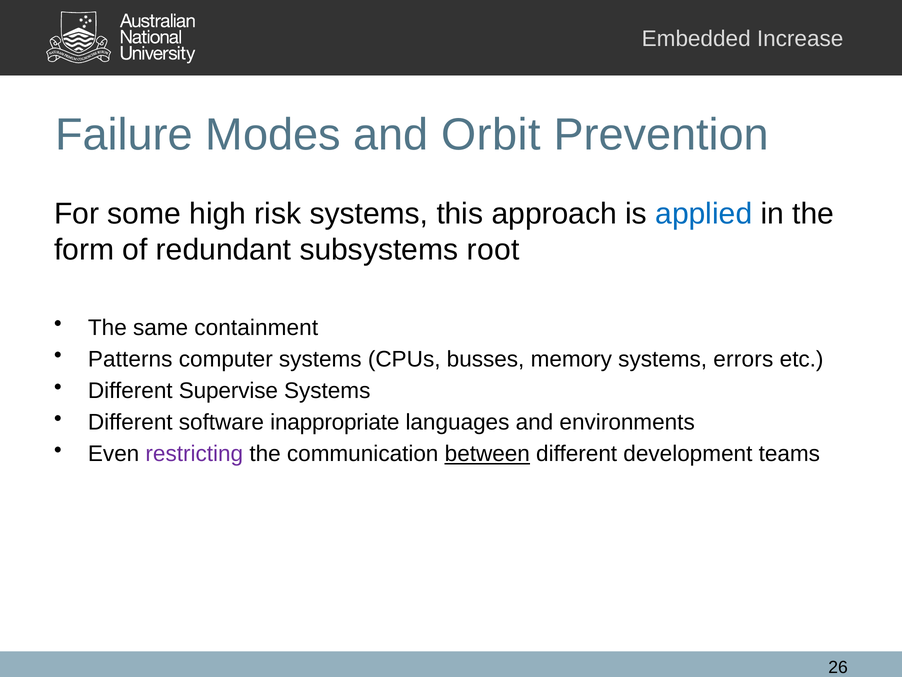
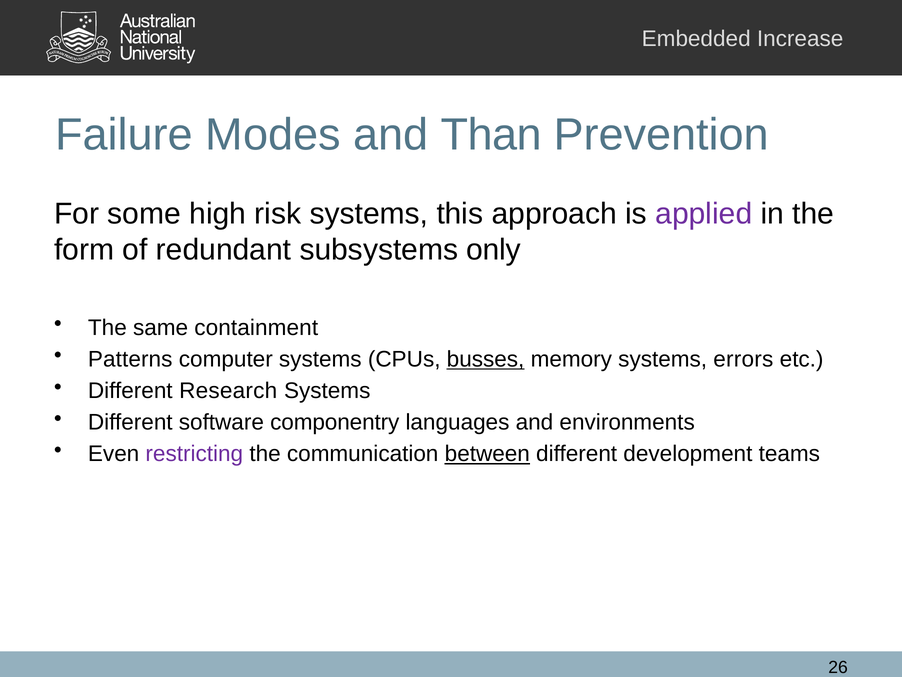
Orbit: Orbit -> Than
applied colour: blue -> purple
root: root -> only
busses underline: none -> present
Supervise: Supervise -> Research
inappropriate: inappropriate -> componentry
